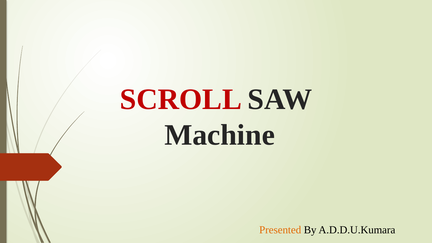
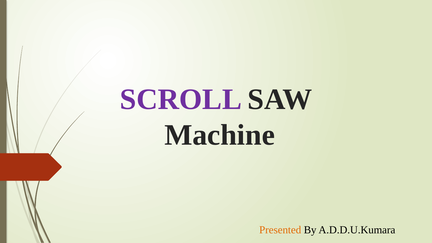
SCROLL colour: red -> purple
